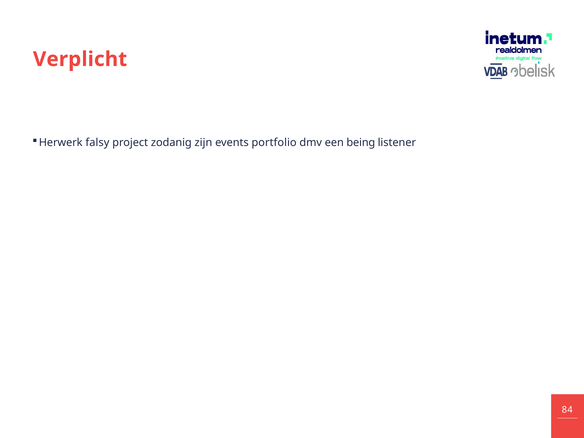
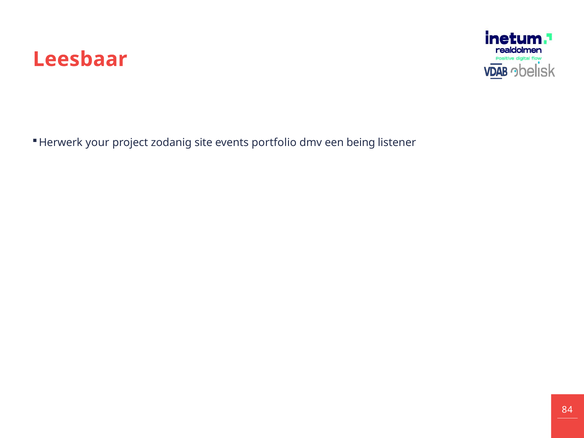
Verplicht: Verplicht -> Leesbaar
falsy: falsy -> your
zijn: zijn -> site
